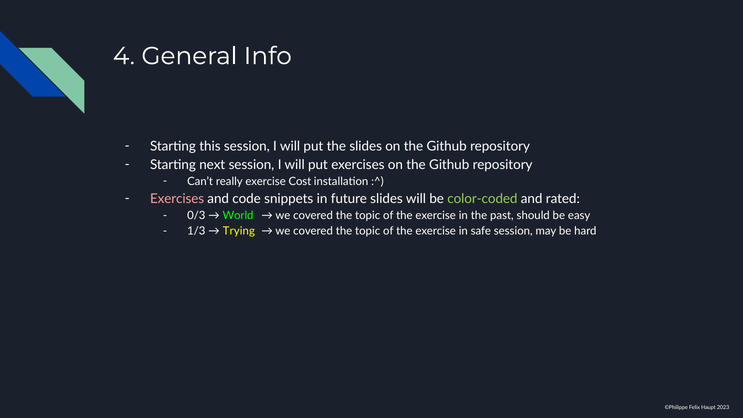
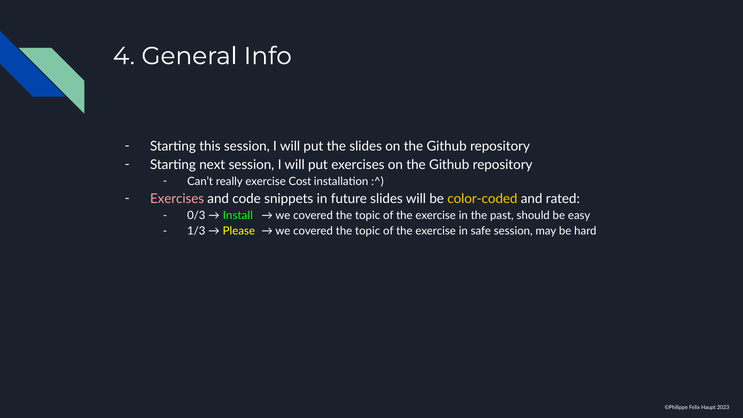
color-coded colour: light green -> yellow
World: World -> Install
Trying: Trying -> Please
